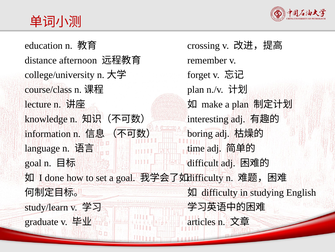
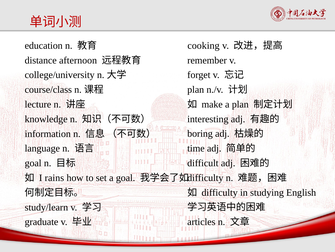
crossing: crossing -> cooking
done: done -> rains
